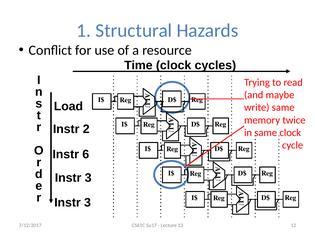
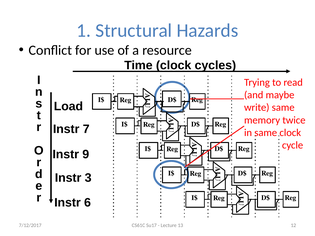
2: 2 -> 7
6: 6 -> 9
3 at (87, 203): 3 -> 6
